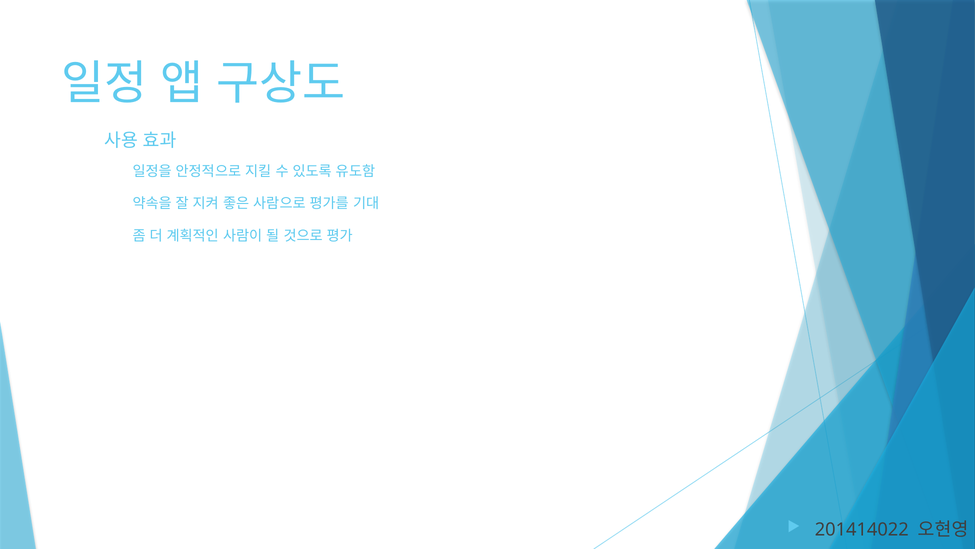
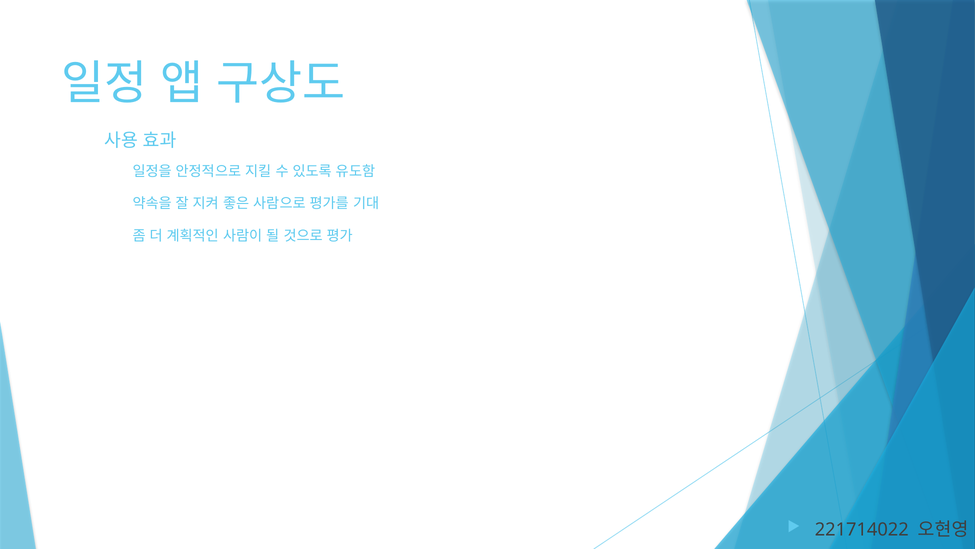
201414022: 201414022 -> 221714022
